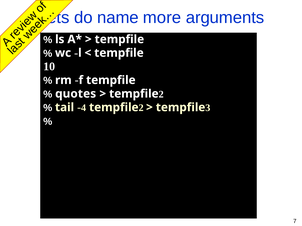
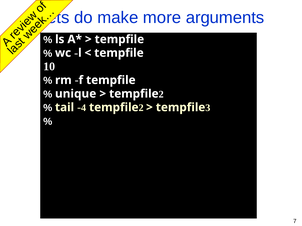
name: name -> make
quotes: quotes -> unique
